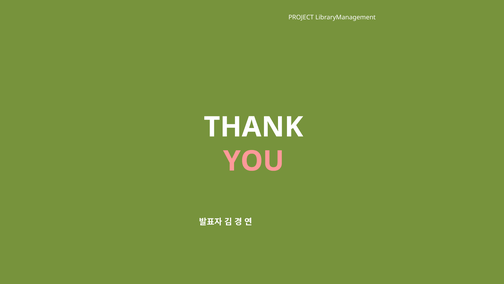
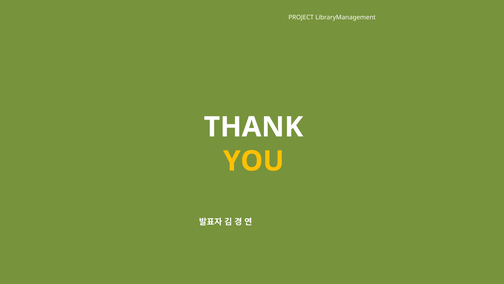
YOU colour: pink -> yellow
